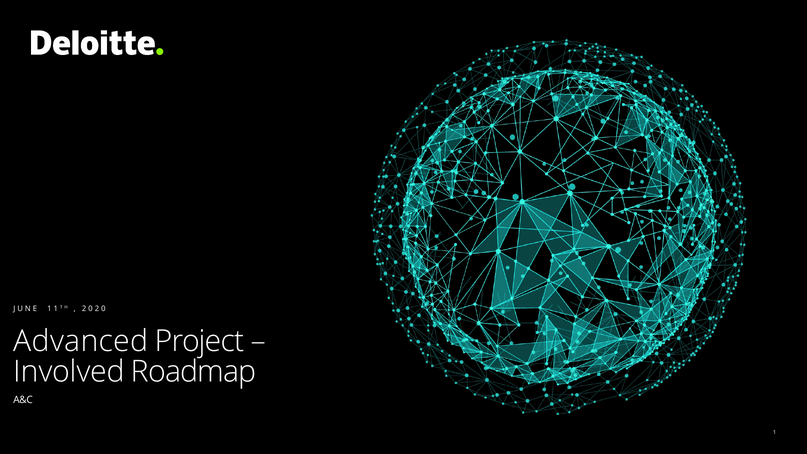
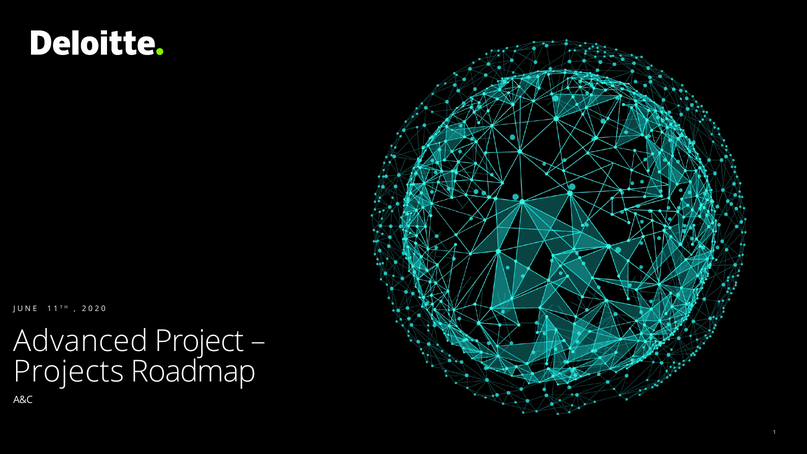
Involved: Involved -> Projects
